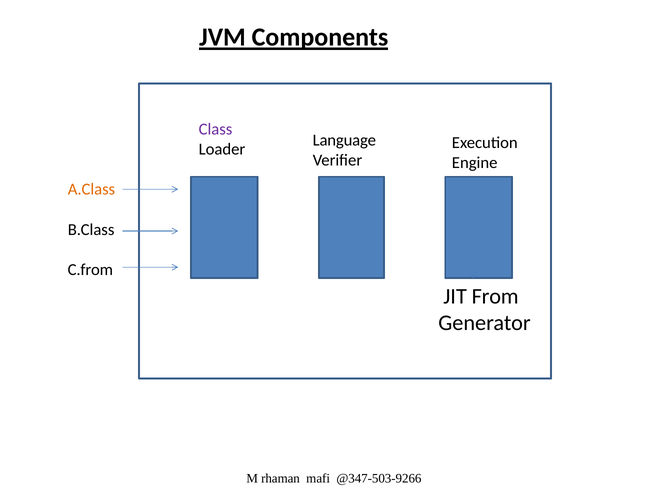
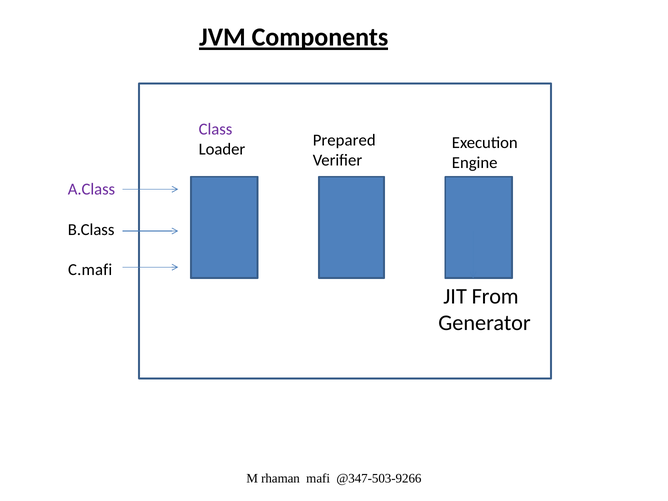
Language: Language -> Prepared
A.Class colour: orange -> purple
C.from: C.from -> C.mafi
